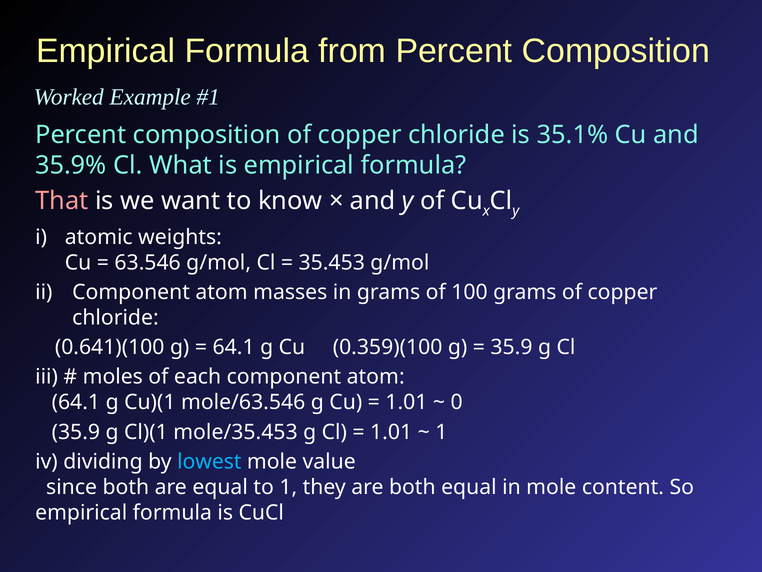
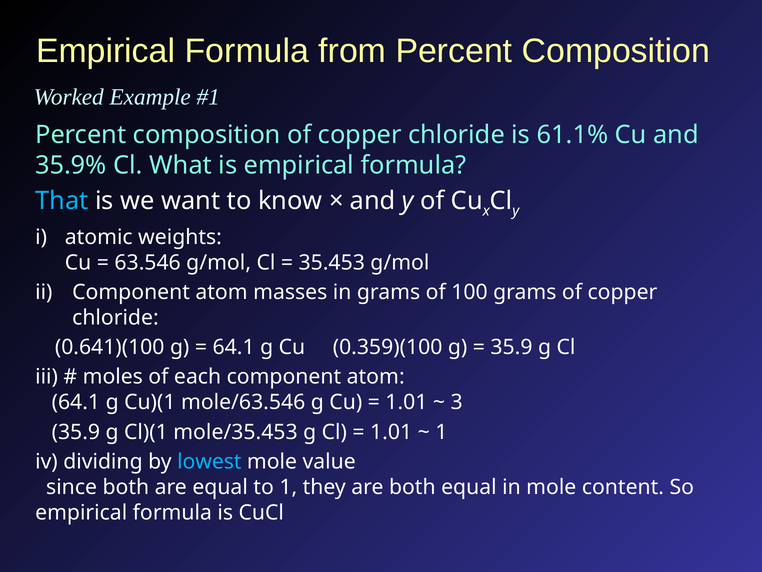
35.1%: 35.1% -> 61.1%
That colour: pink -> light blue
0: 0 -> 3
